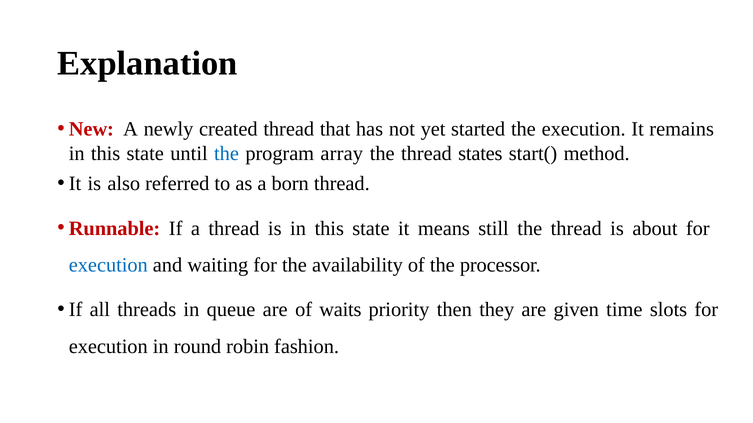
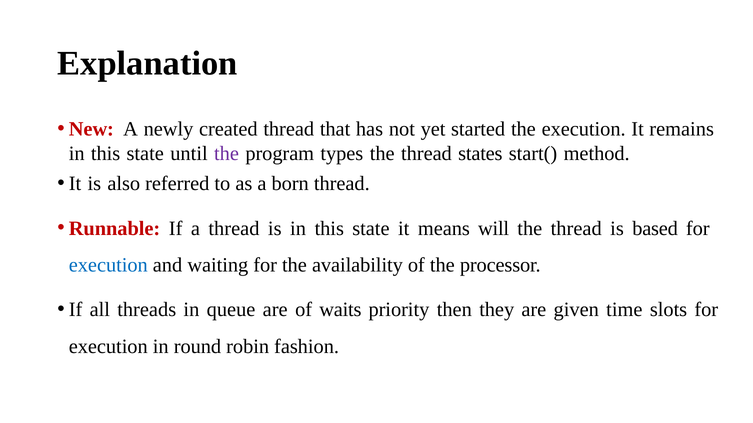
the at (227, 154) colour: blue -> purple
array: array -> types
still: still -> will
about: about -> based
